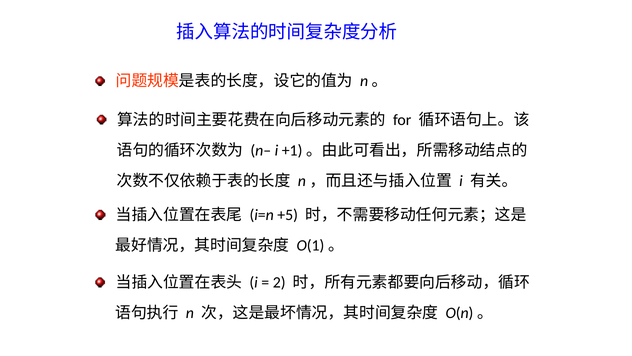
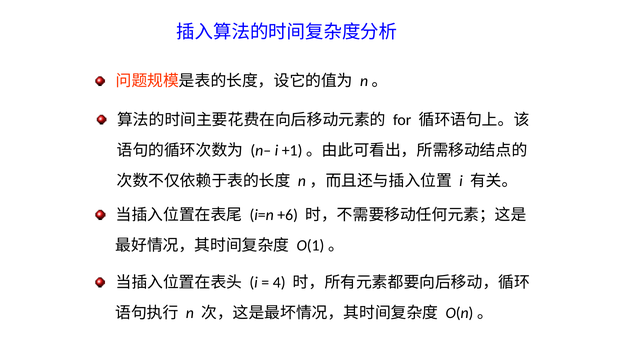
+5: +5 -> +6
2: 2 -> 4
